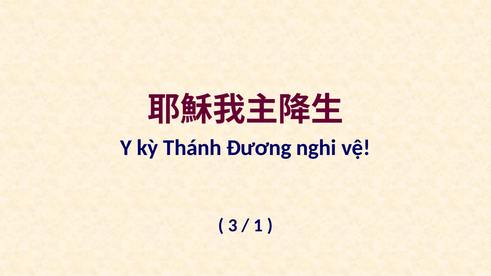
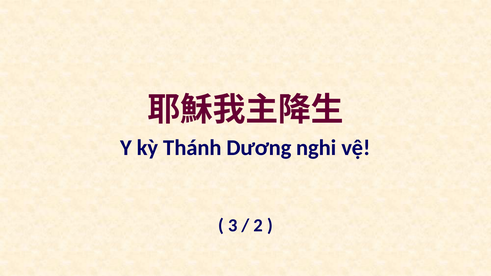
Đương: Đương -> Dương
1: 1 -> 2
